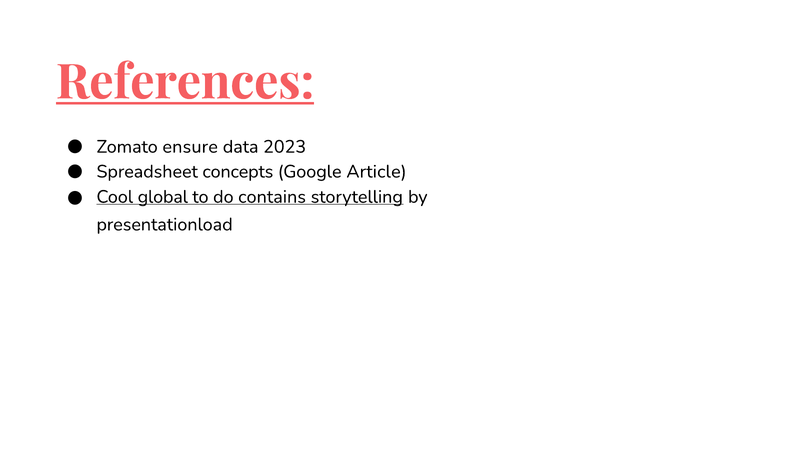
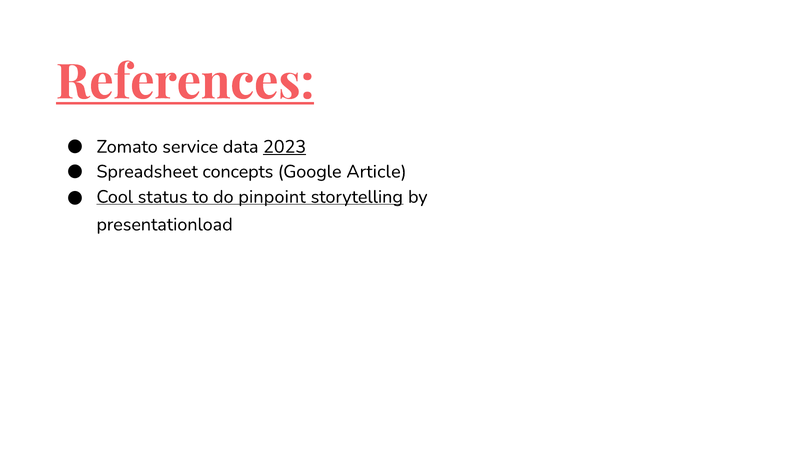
ensure: ensure -> service
2023 underline: none -> present
global: global -> status
contains: contains -> pinpoint
